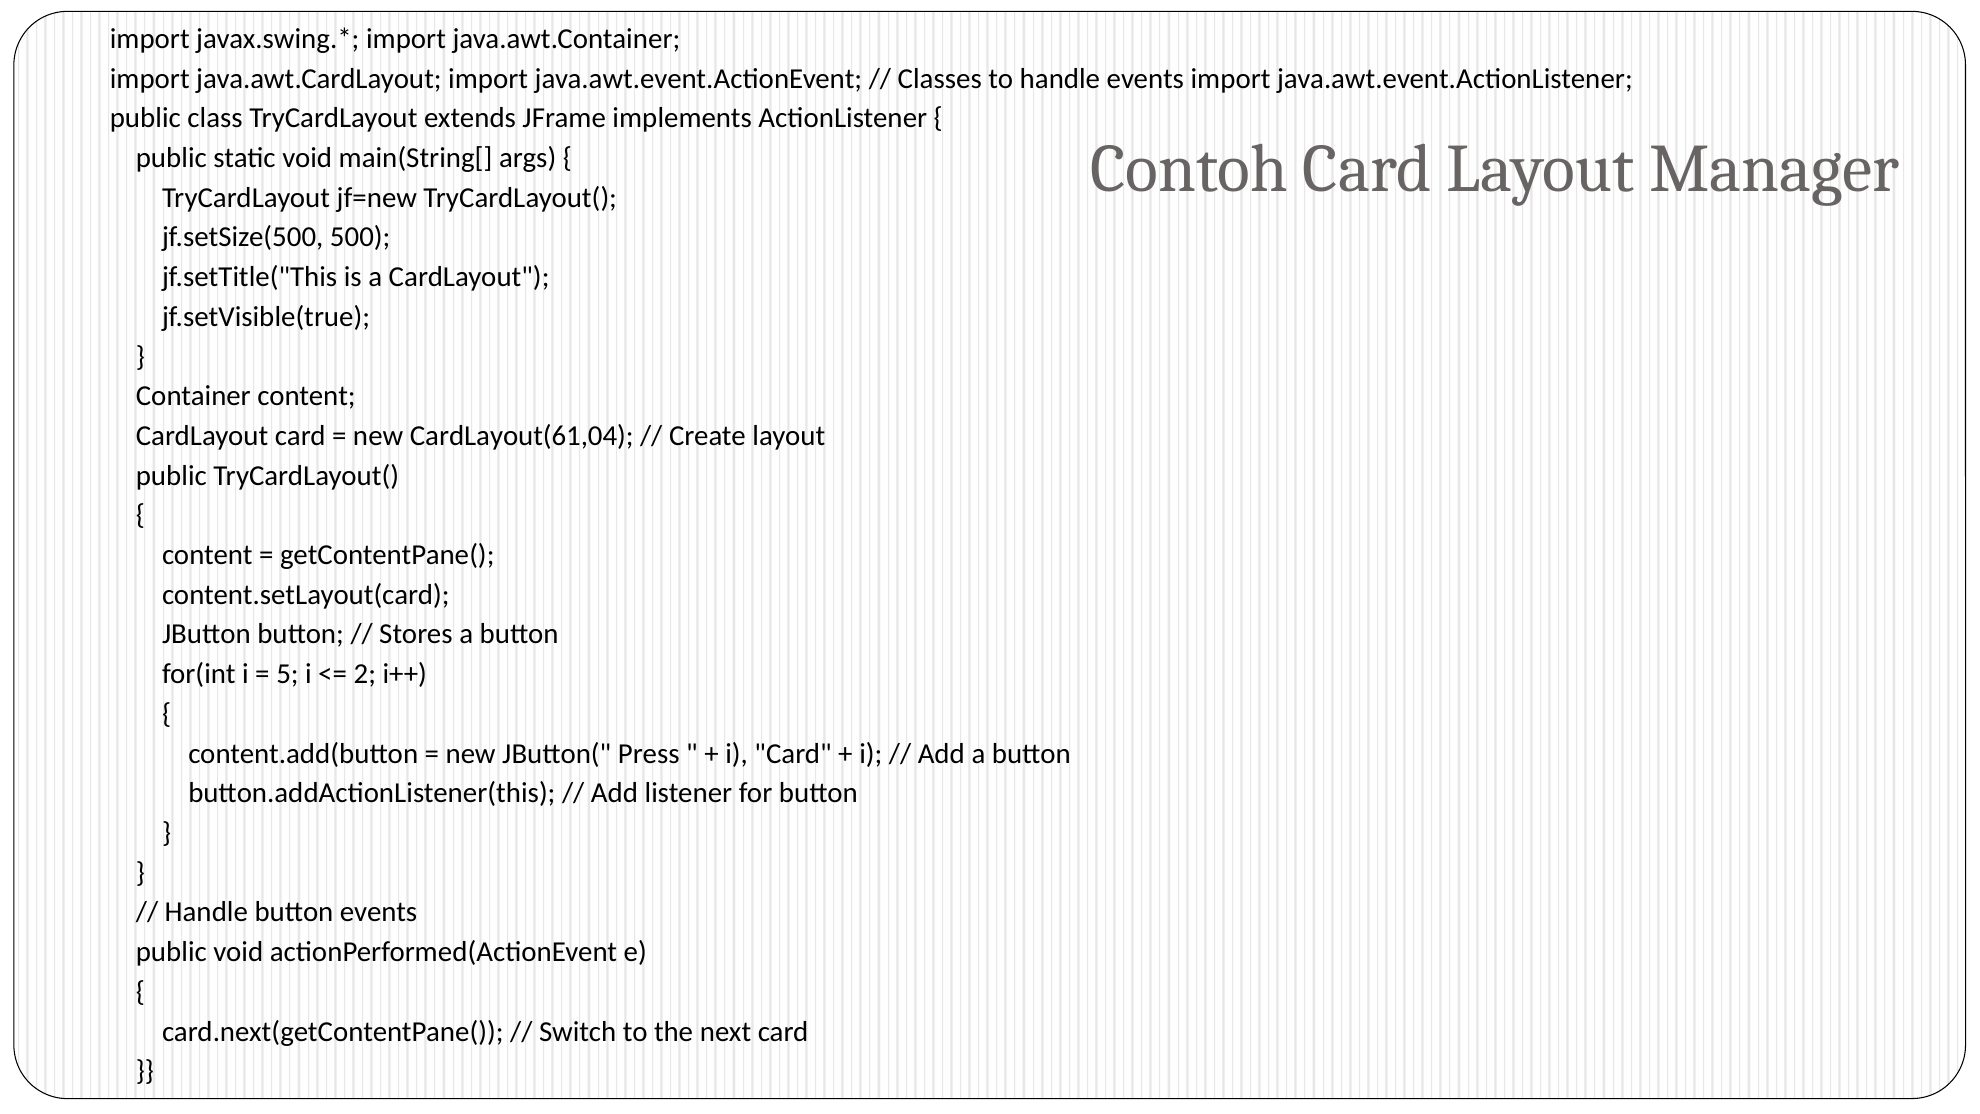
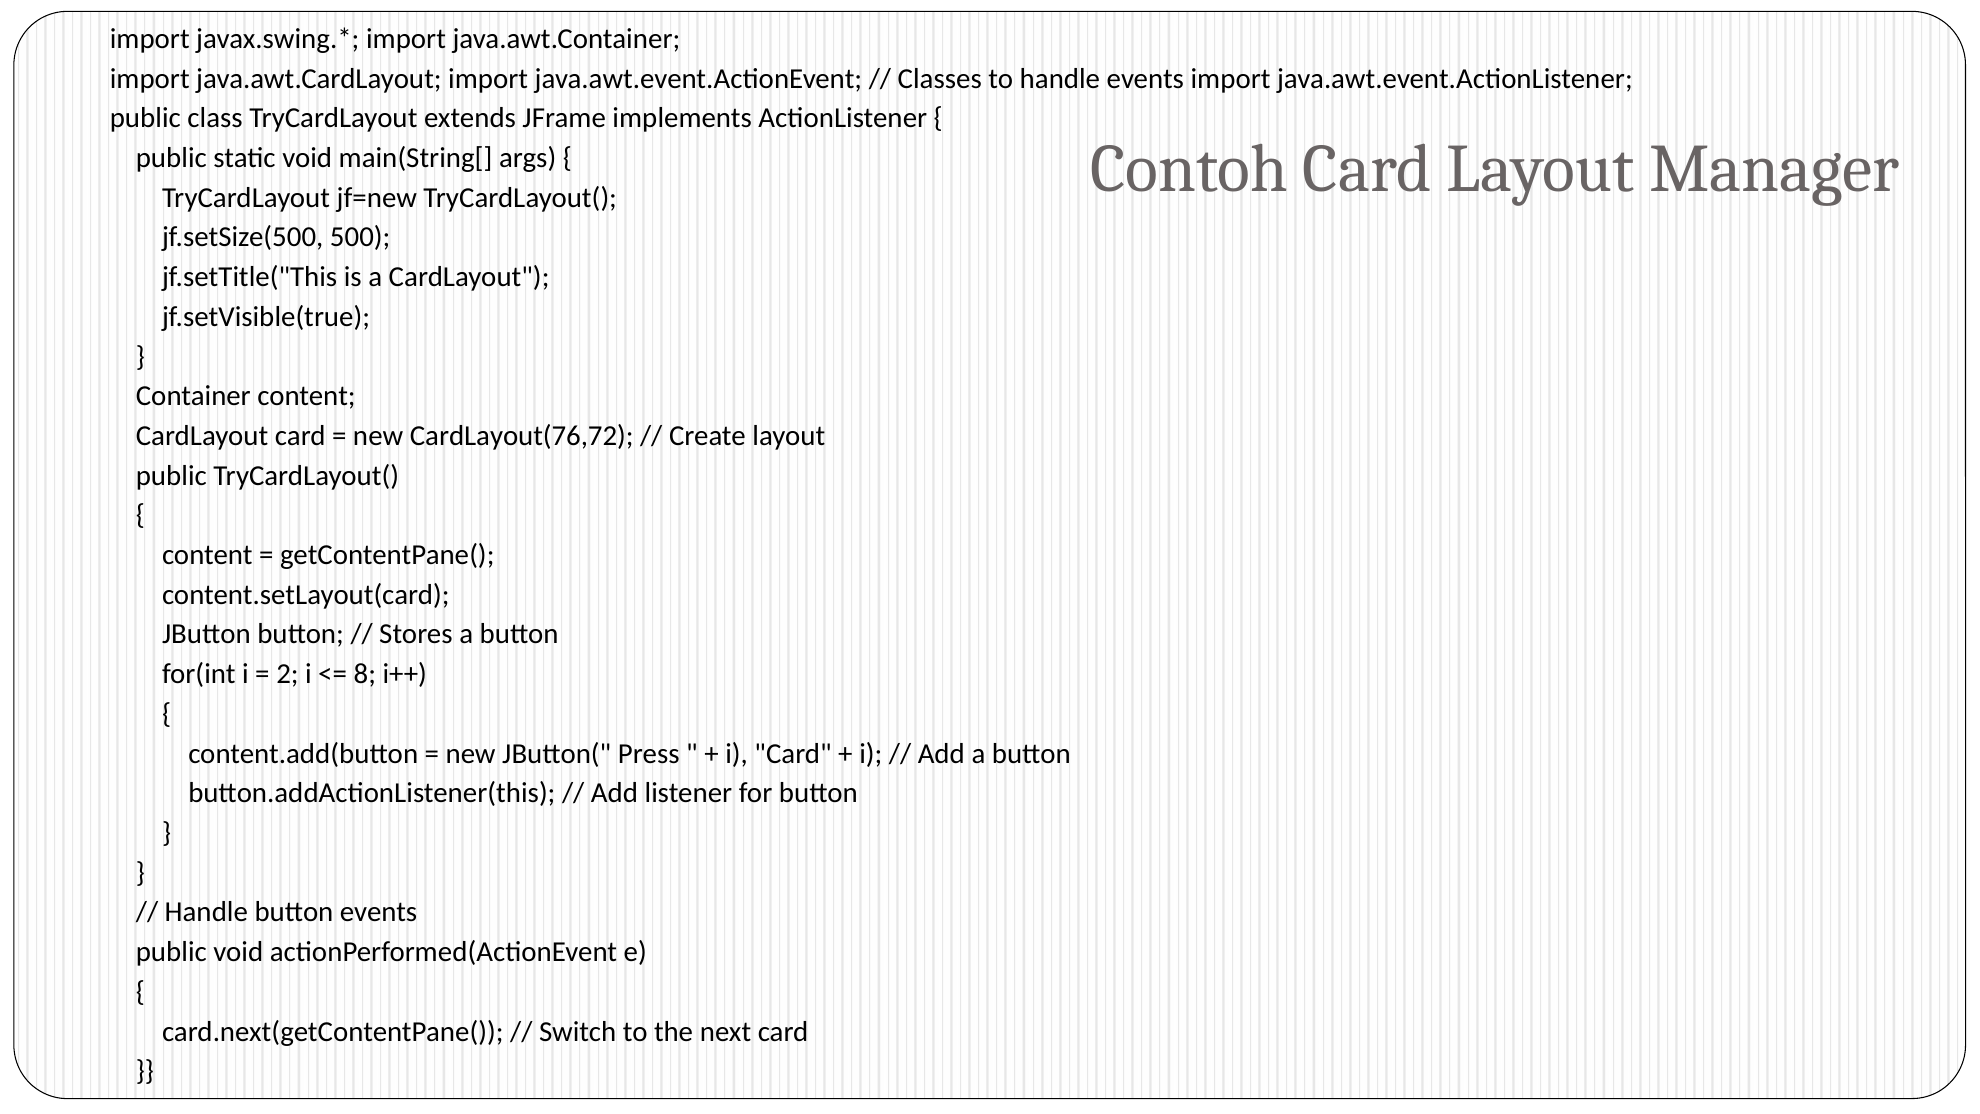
CardLayout(61,04: CardLayout(61,04 -> CardLayout(76,72
5: 5 -> 2
2: 2 -> 8
